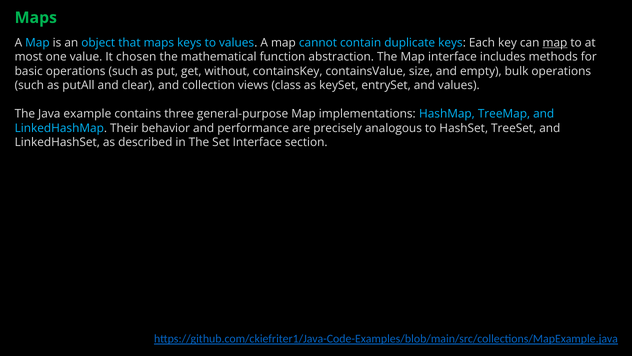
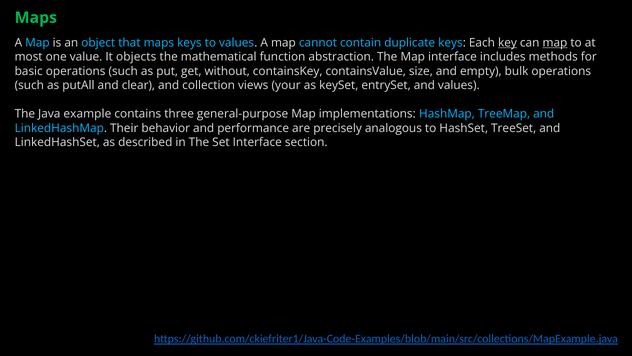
key underline: none -> present
chosen: chosen -> objects
class: class -> your
